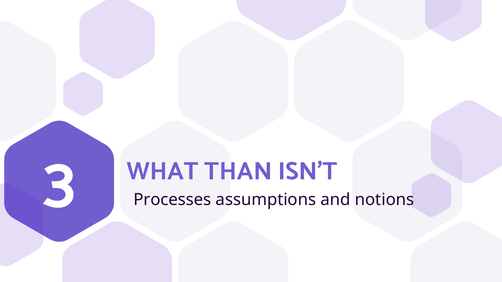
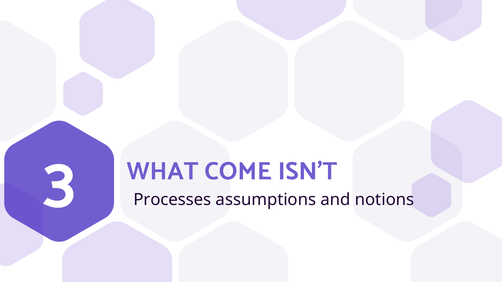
THAN: THAN -> COME
